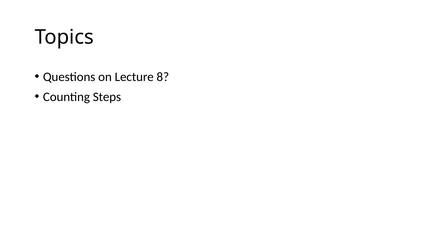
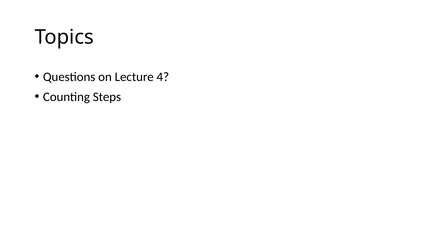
8: 8 -> 4
